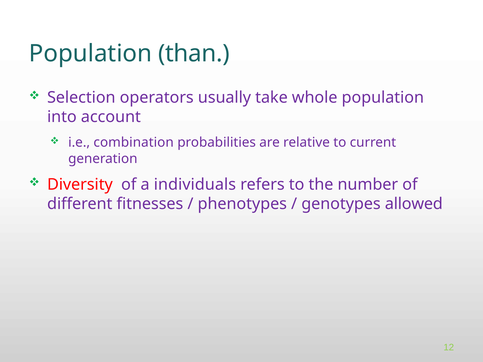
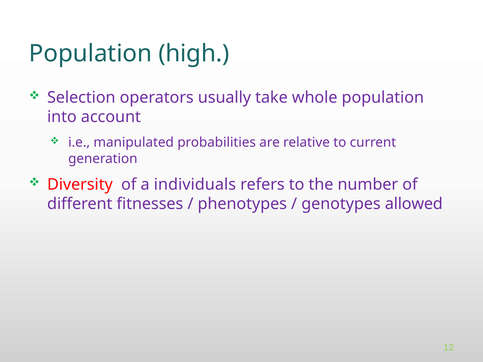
than: than -> high
combination: combination -> manipulated
